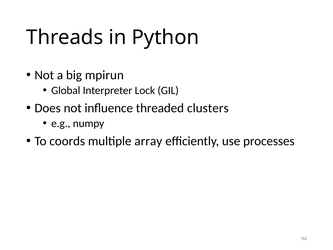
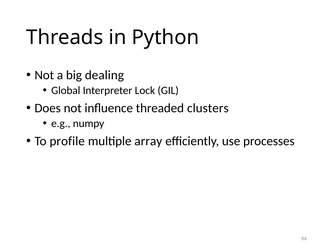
mpirun: mpirun -> dealing
coords: coords -> profile
